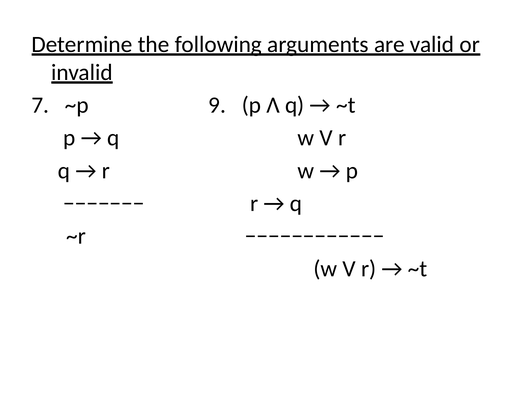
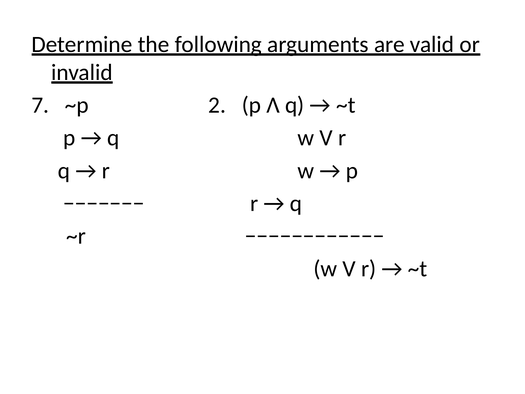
9: 9 -> 2
